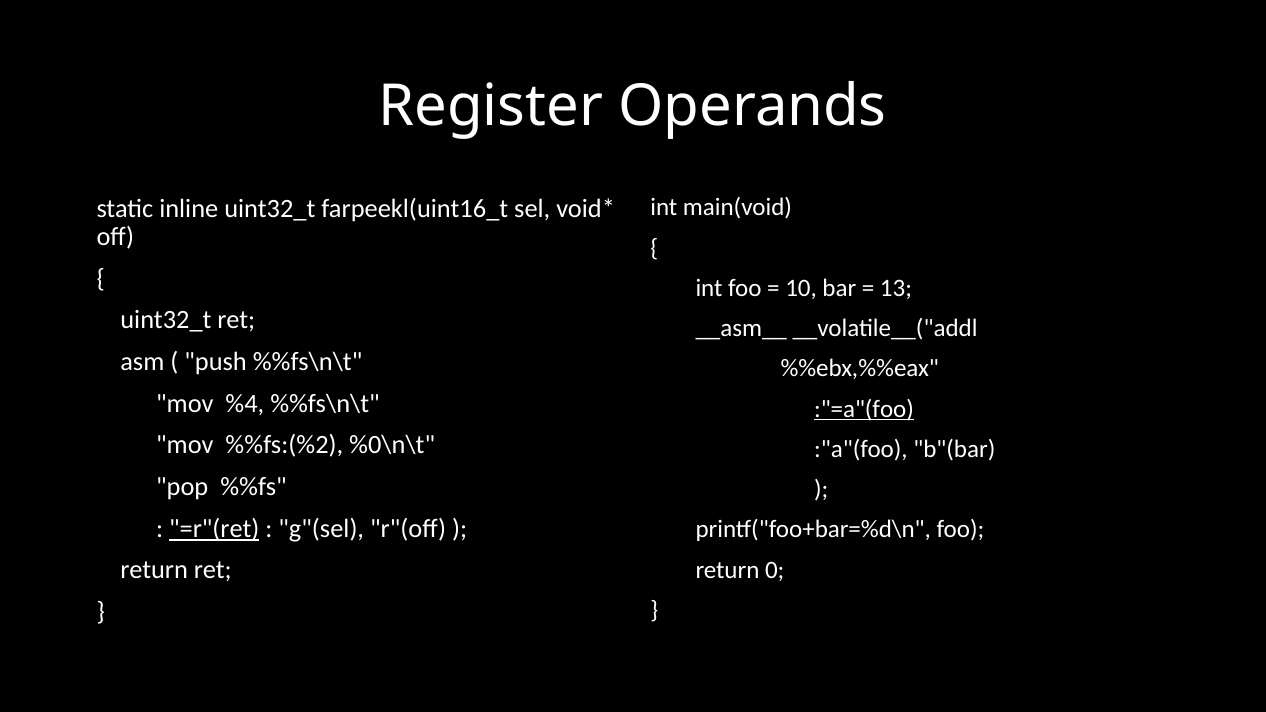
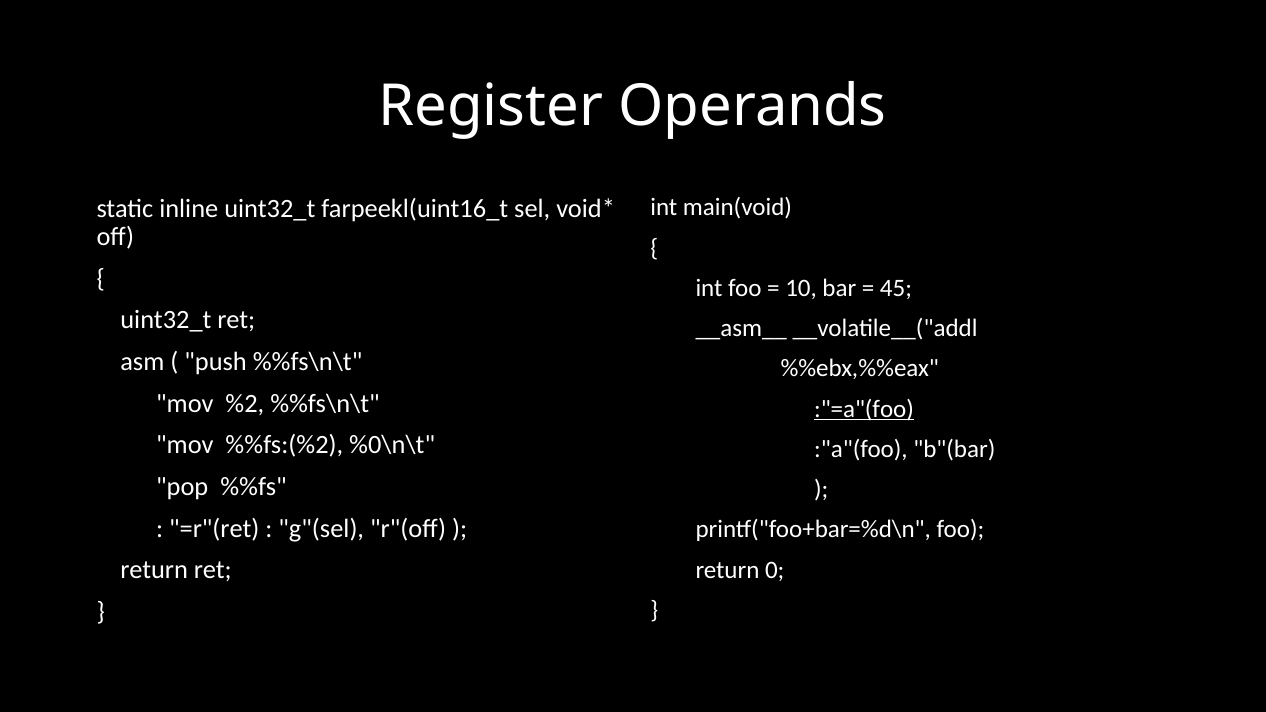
13: 13 -> 45
%4: %4 -> %2
=r"(ret underline: present -> none
